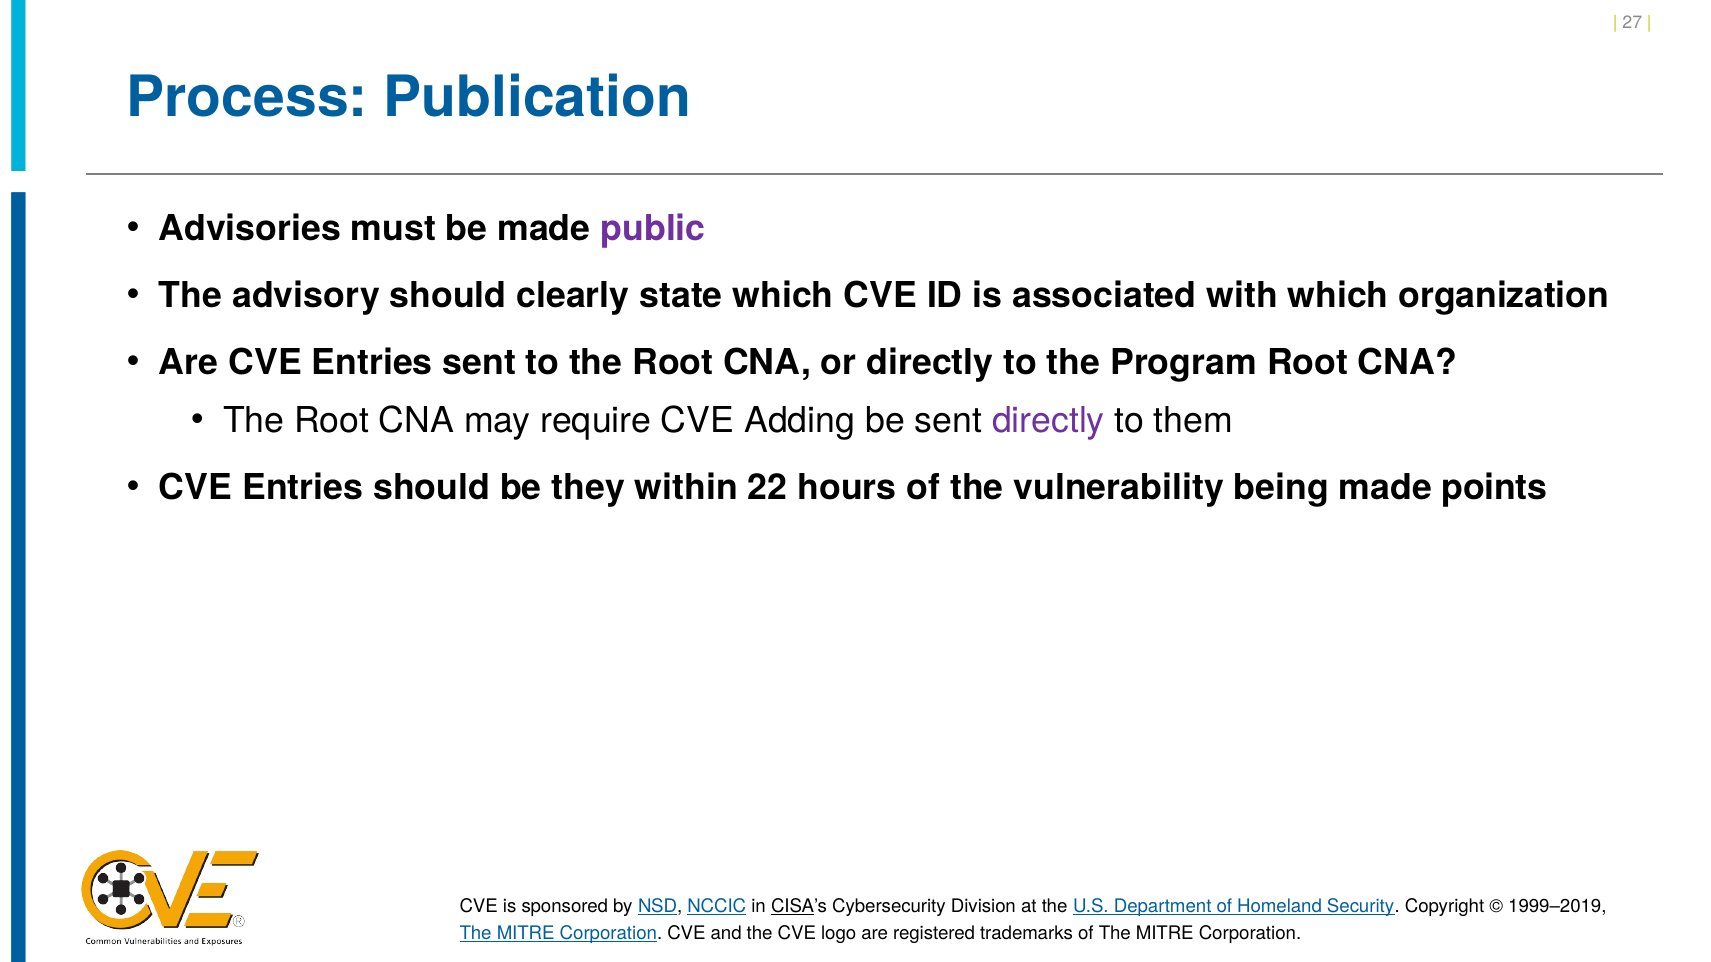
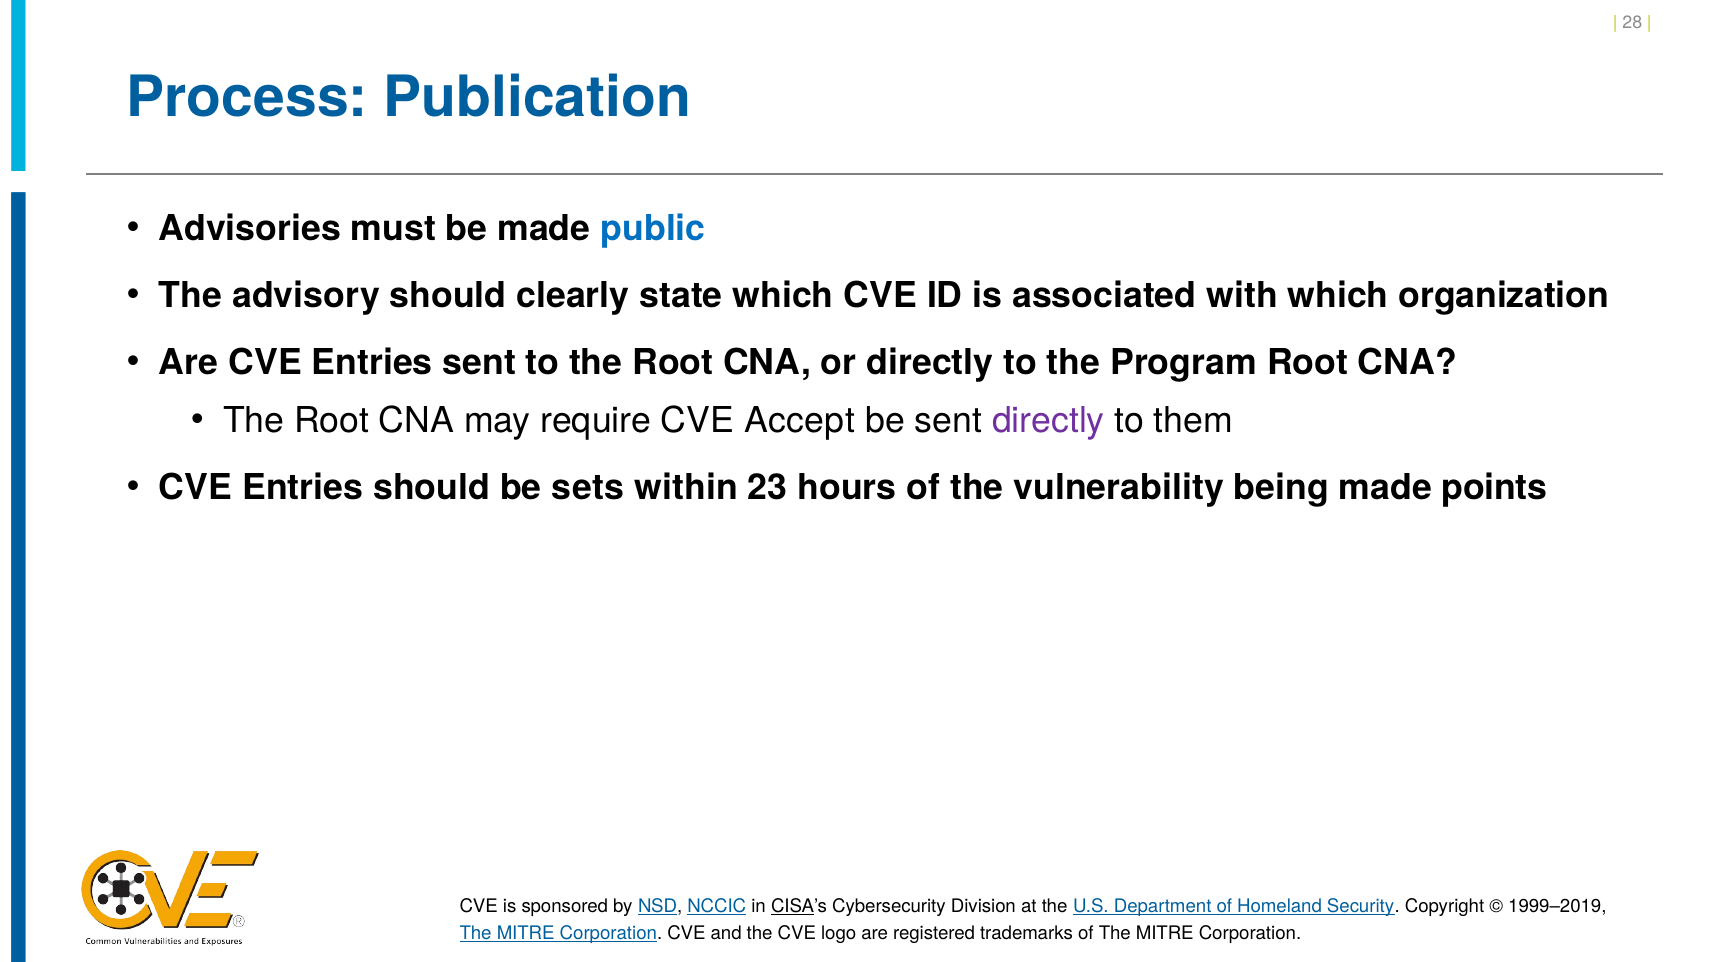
27: 27 -> 28
public colour: purple -> blue
Adding: Adding -> Accept
they: they -> sets
22: 22 -> 23
